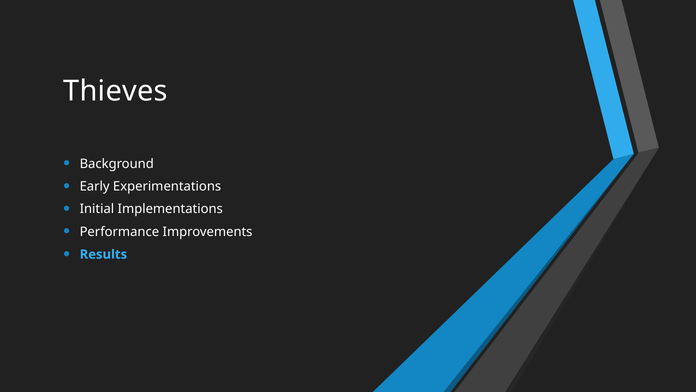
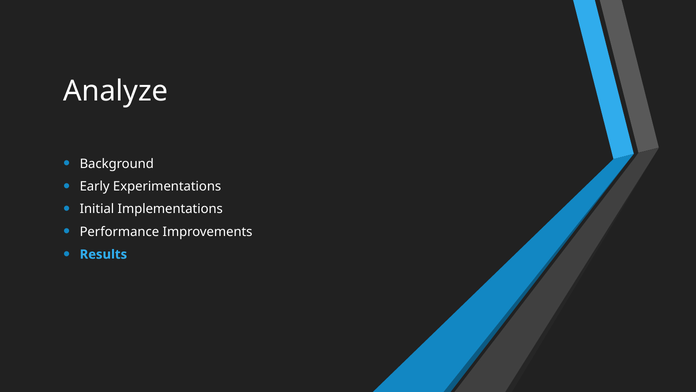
Thieves: Thieves -> Analyze
